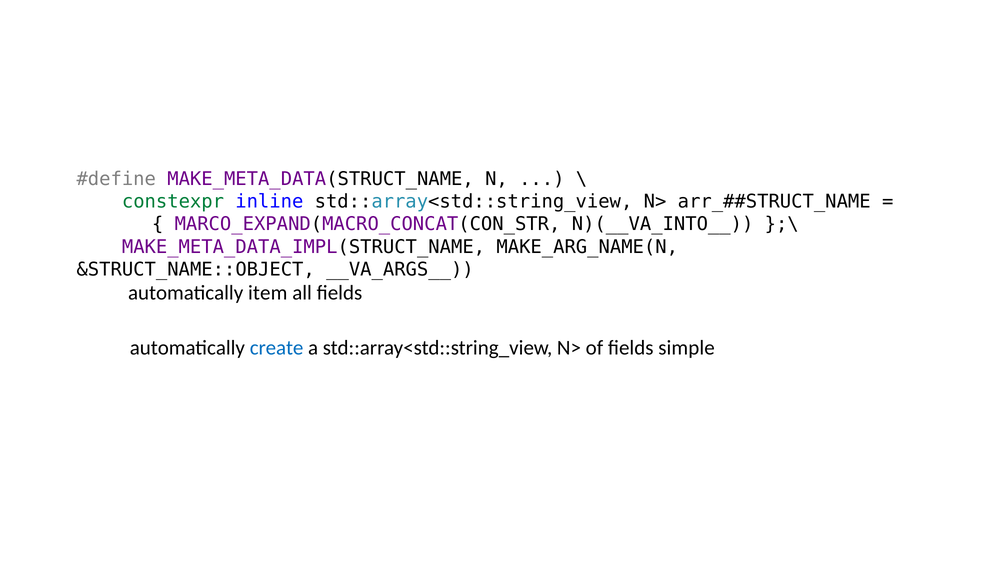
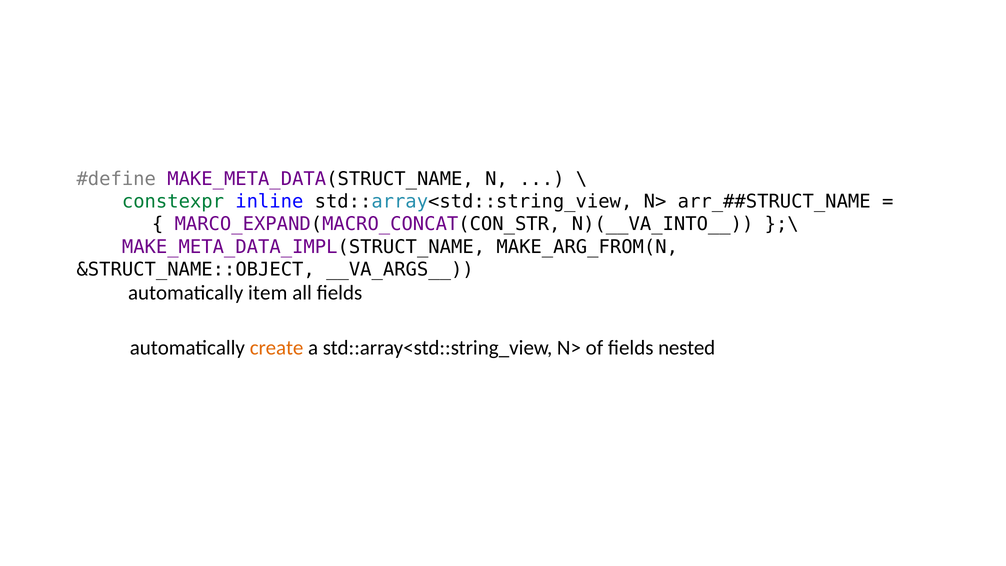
MAKE_ARG_NAME(N: MAKE_ARG_NAME(N -> MAKE_ARG_FROM(N
create colour: blue -> orange
simple: simple -> nested
